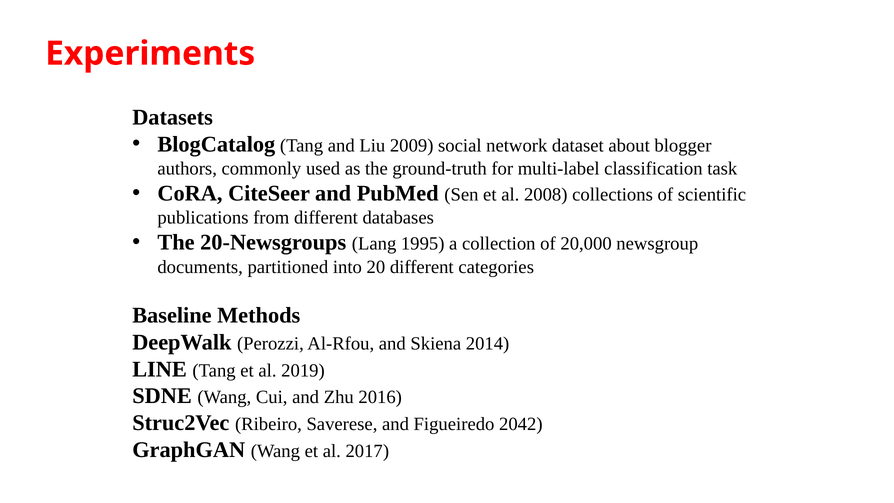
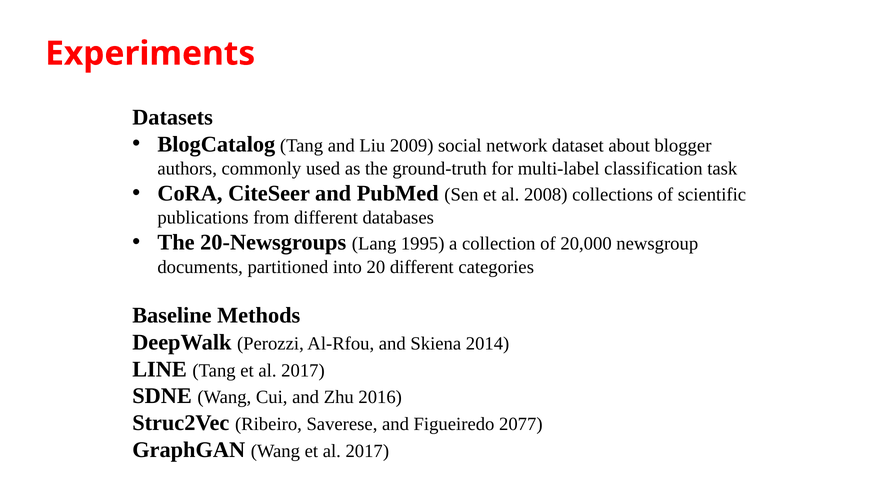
Tang et al 2019: 2019 -> 2017
2042: 2042 -> 2077
